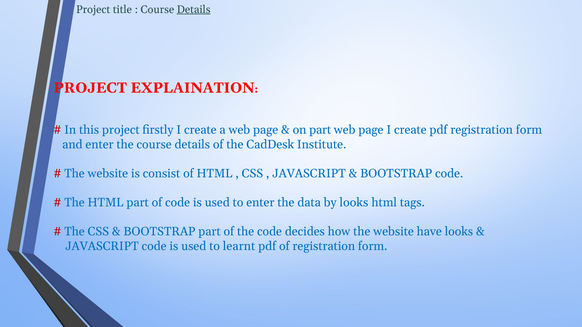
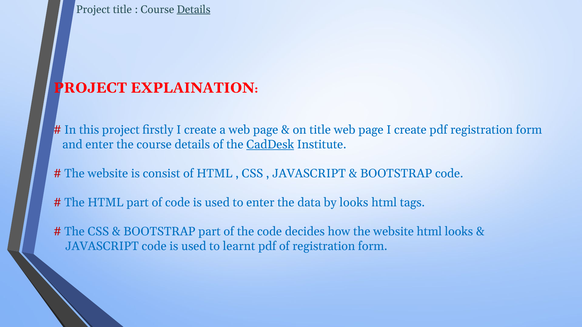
on part: part -> title
CadDesk underline: none -> present
website have: have -> html
